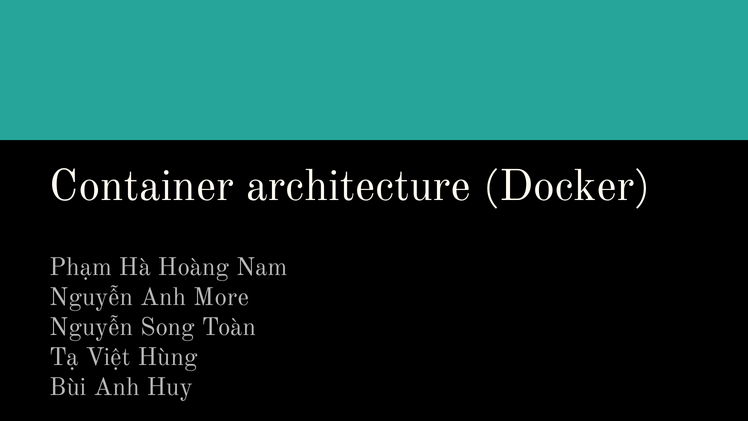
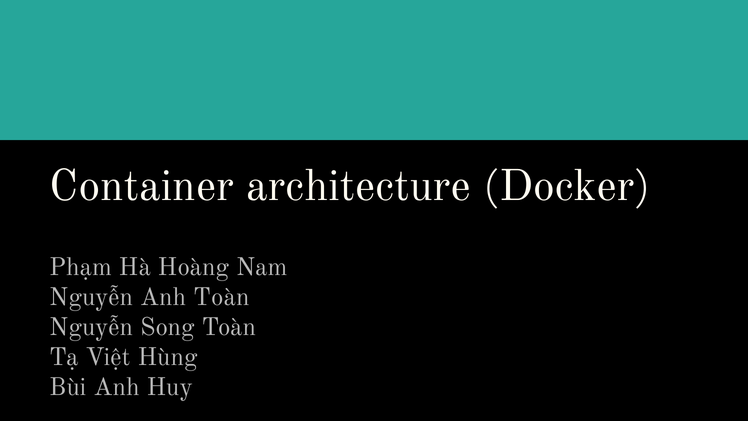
Anh More: More -> Toàn
